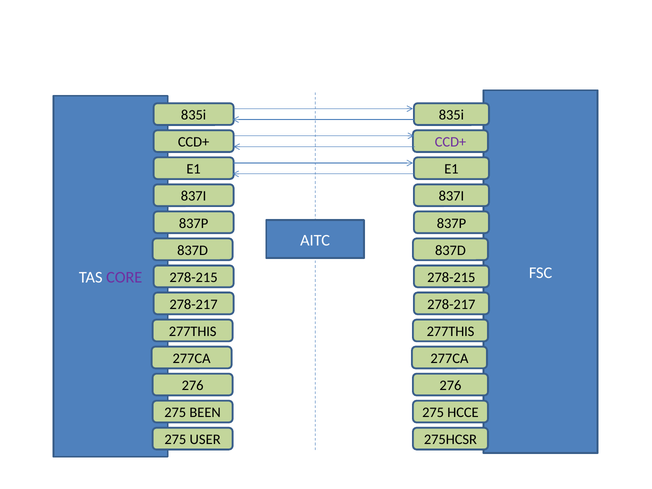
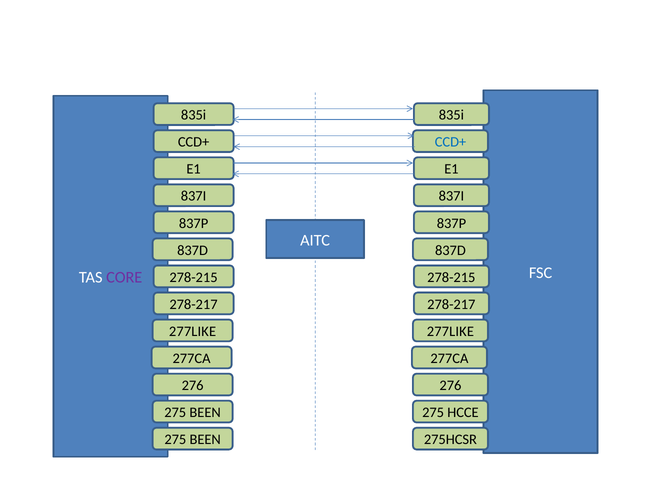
CCD+ at (450, 142) colour: purple -> blue
277THIS at (193, 331): 277THIS -> 277LIKE
277THIS at (451, 331): 277THIS -> 277LIKE
USER at (205, 440): USER -> BEEN
